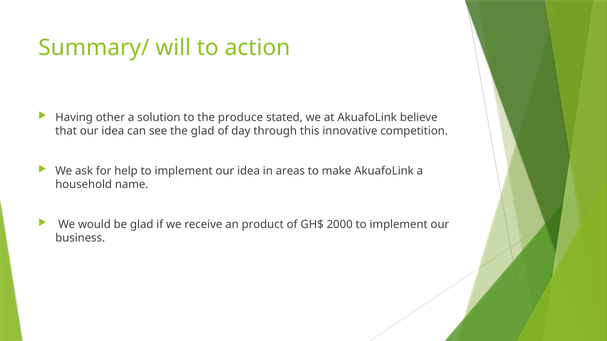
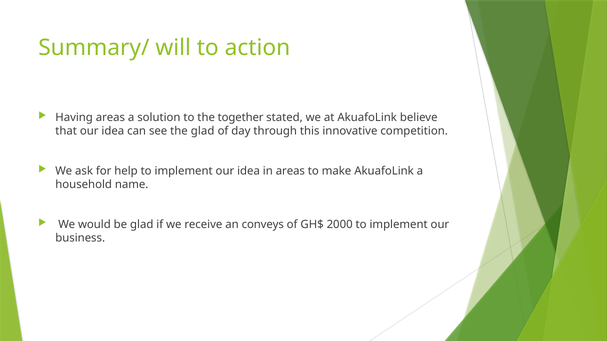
Having other: other -> areas
produce: produce -> together
product: product -> conveys
